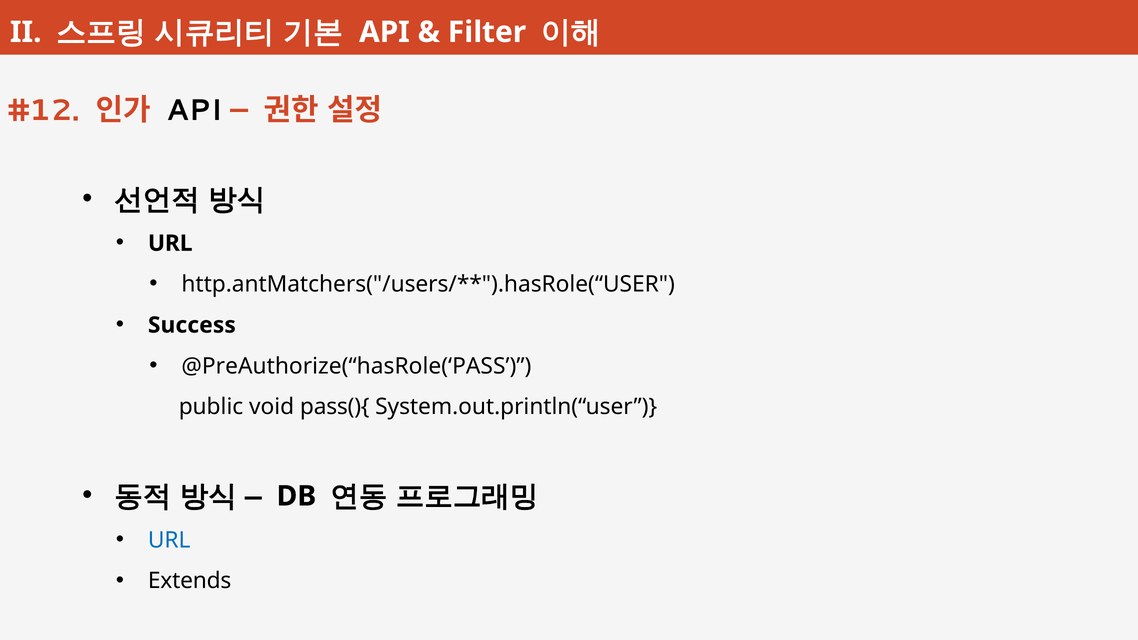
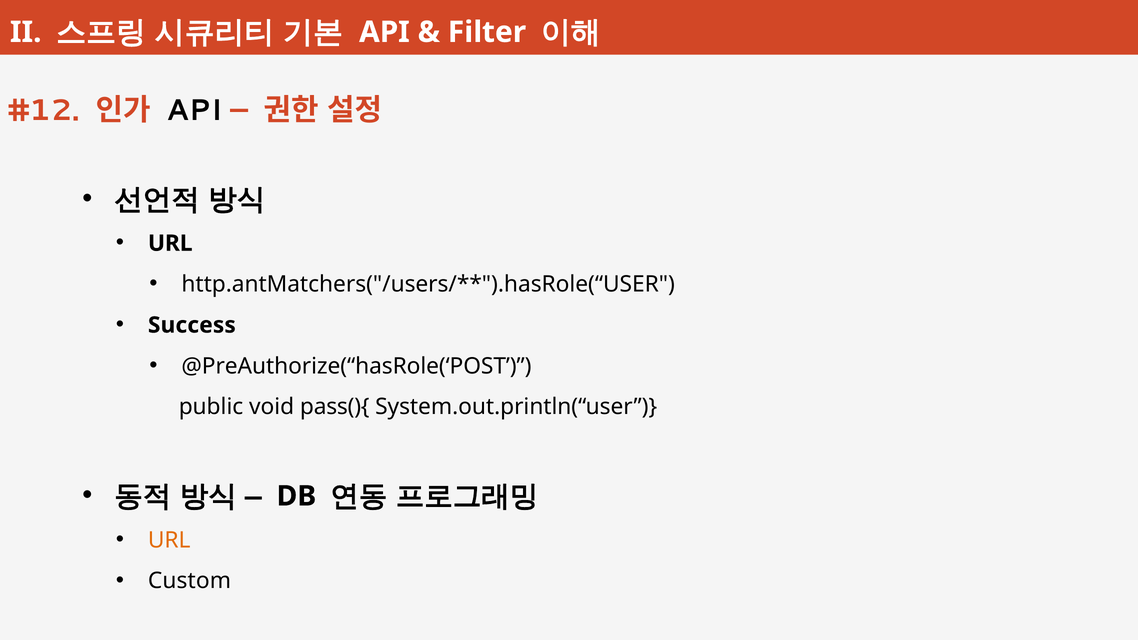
@PreAuthorize(“hasRole(‘PASS: @PreAuthorize(“hasRole(‘PASS -> @PreAuthorize(“hasRole(‘POST
URL at (169, 540) colour: blue -> orange
Extends: Extends -> Custom
